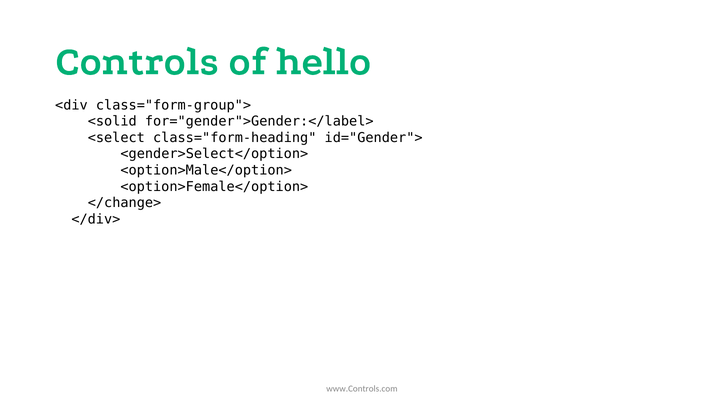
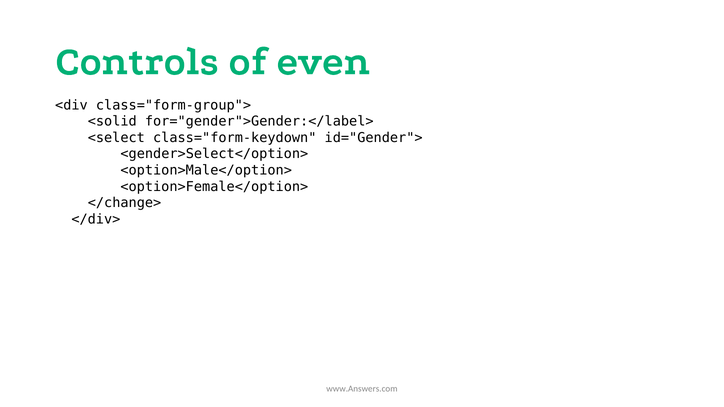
hello: hello -> even
class="form-heading: class="form-heading -> class="form-keydown
www.Controls.com: www.Controls.com -> www.Answers.com
